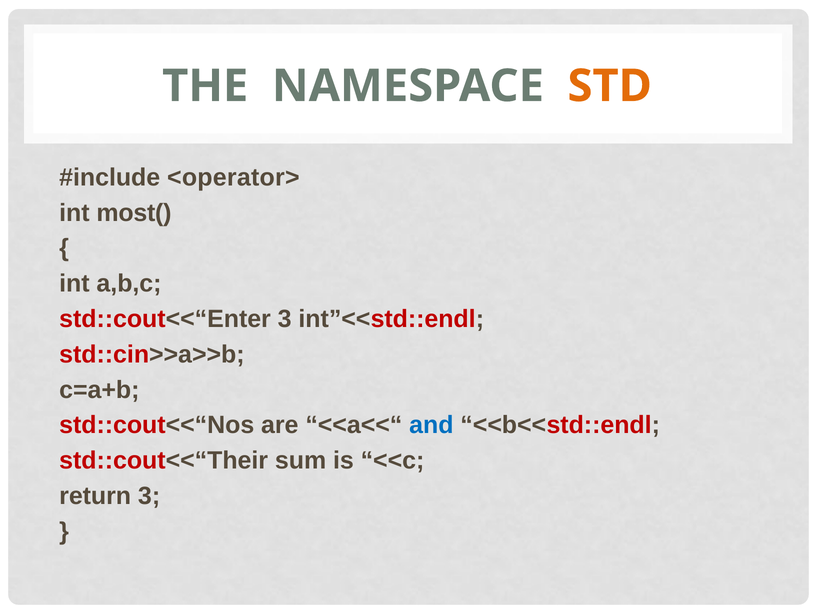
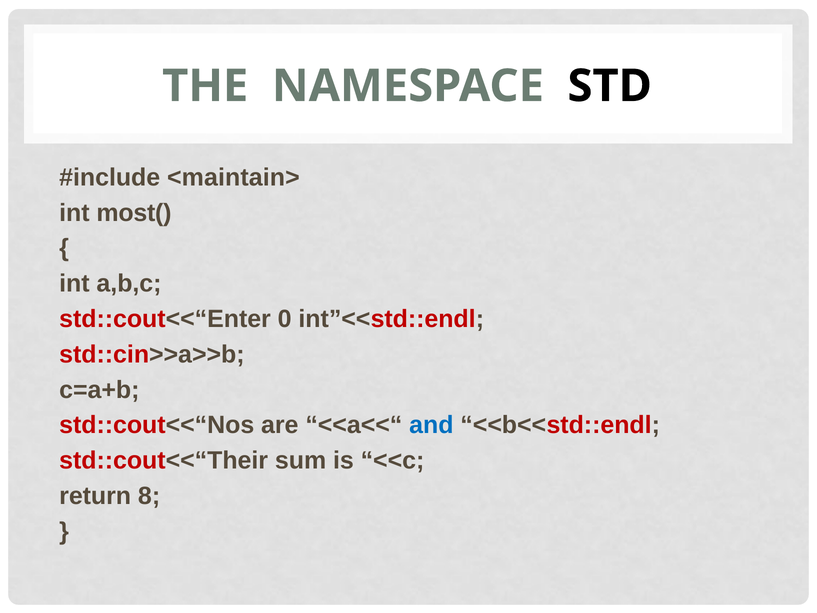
STD colour: orange -> black
<operator>: <operator> -> <maintain>
std::cout<<“Enter 3: 3 -> 0
return 3: 3 -> 8
